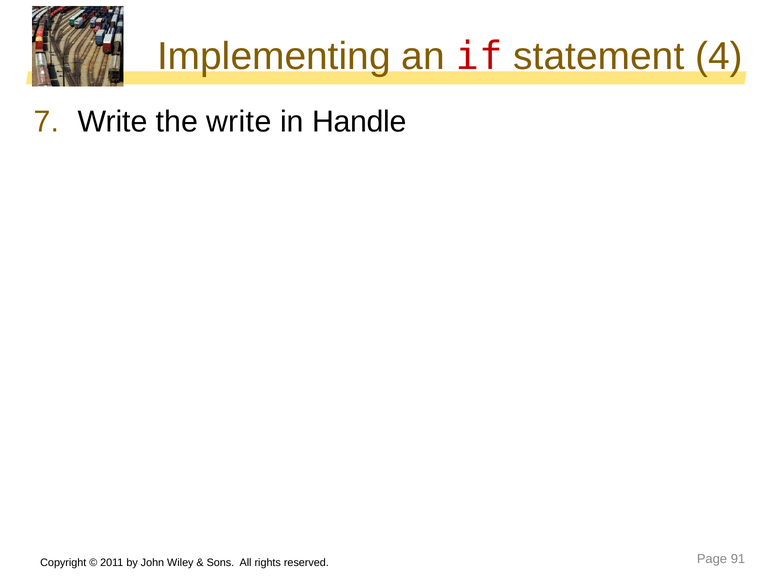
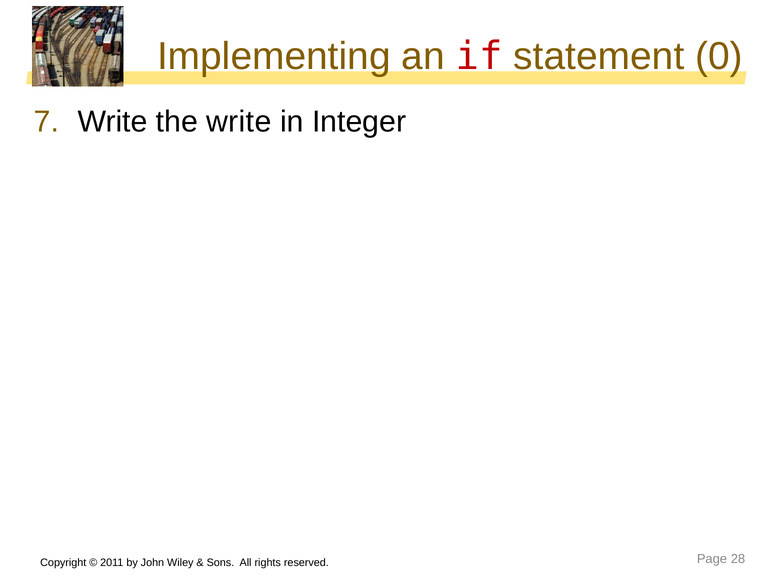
4: 4 -> 0
Handle: Handle -> Integer
91: 91 -> 28
